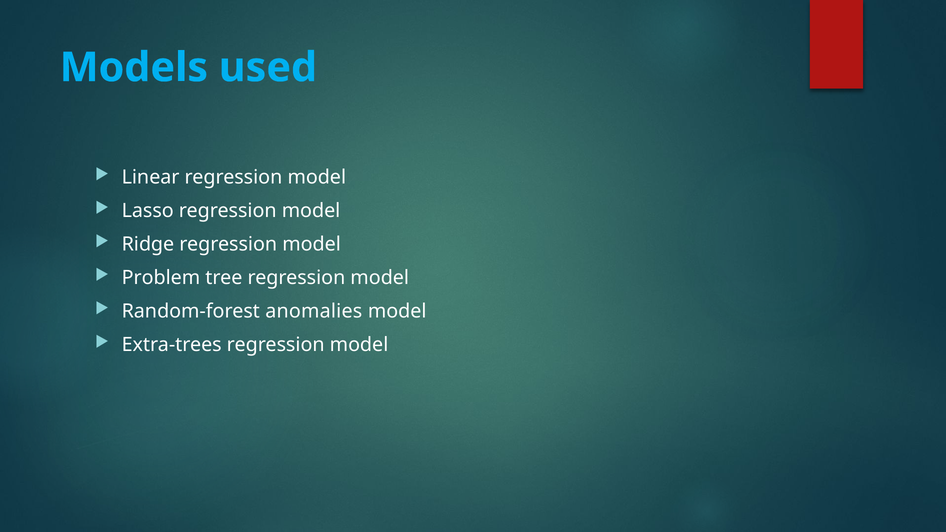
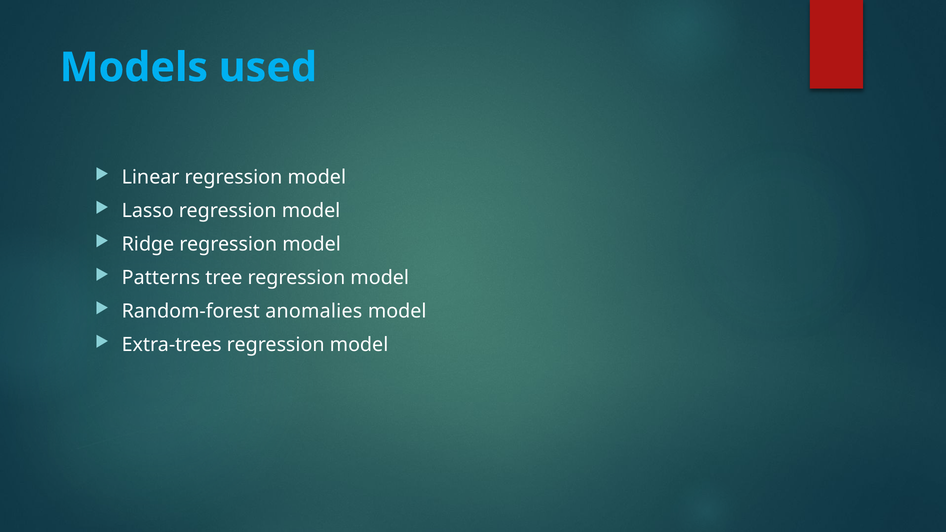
Problem: Problem -> Patterns
